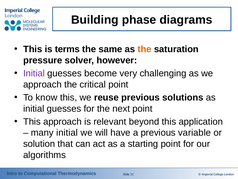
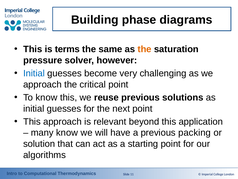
Initial at (34, 73) colour: purple -> blue
many initial: initial -> know
variable: variable -> packing
